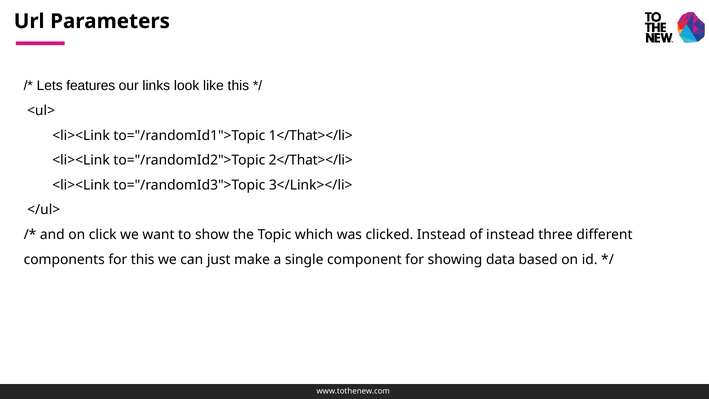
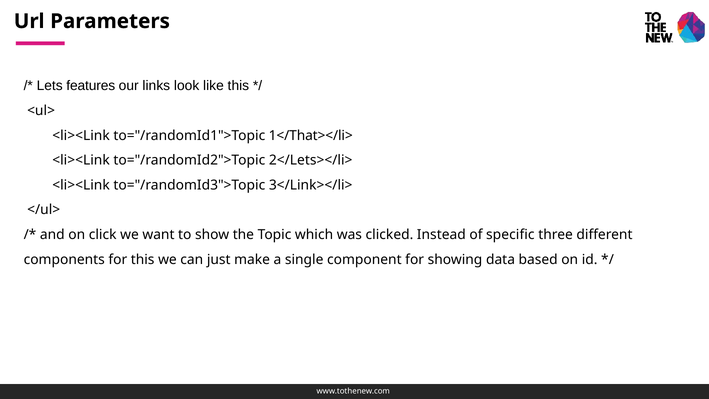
2</That></li>: 2</That></li> -> 2</Lets></li>
of instead: instead -> specific
